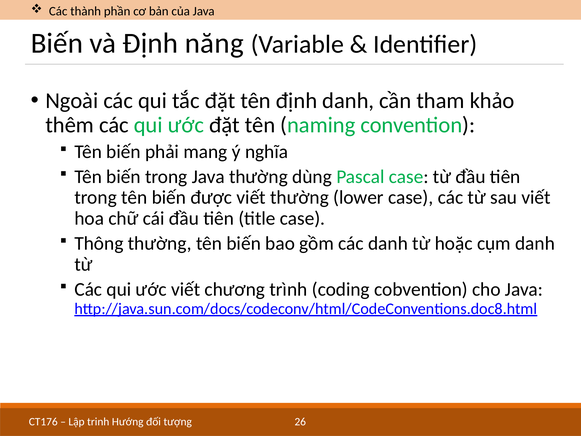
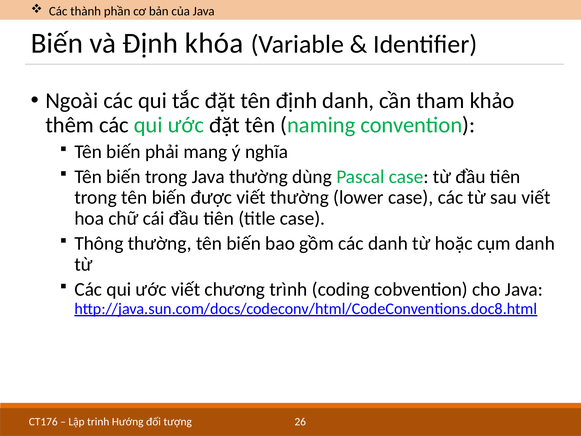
năng: năng -> khóa
